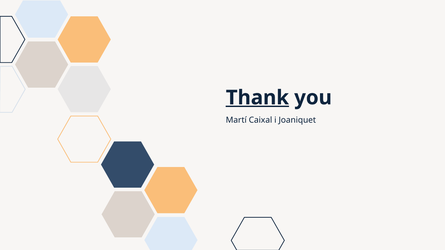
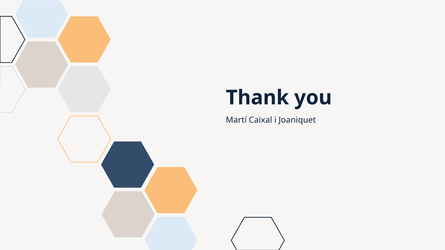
Thank underline: present -> none
